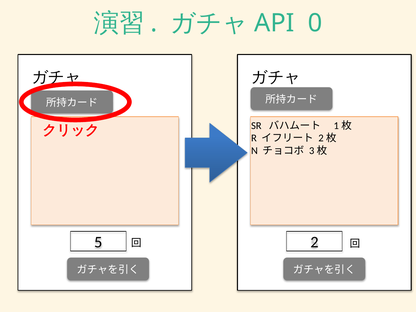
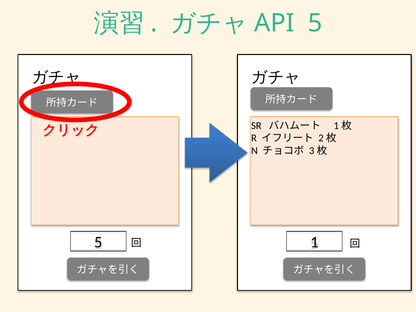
0 at (315, 23): 0 -> 5
2: 2 -> 1
